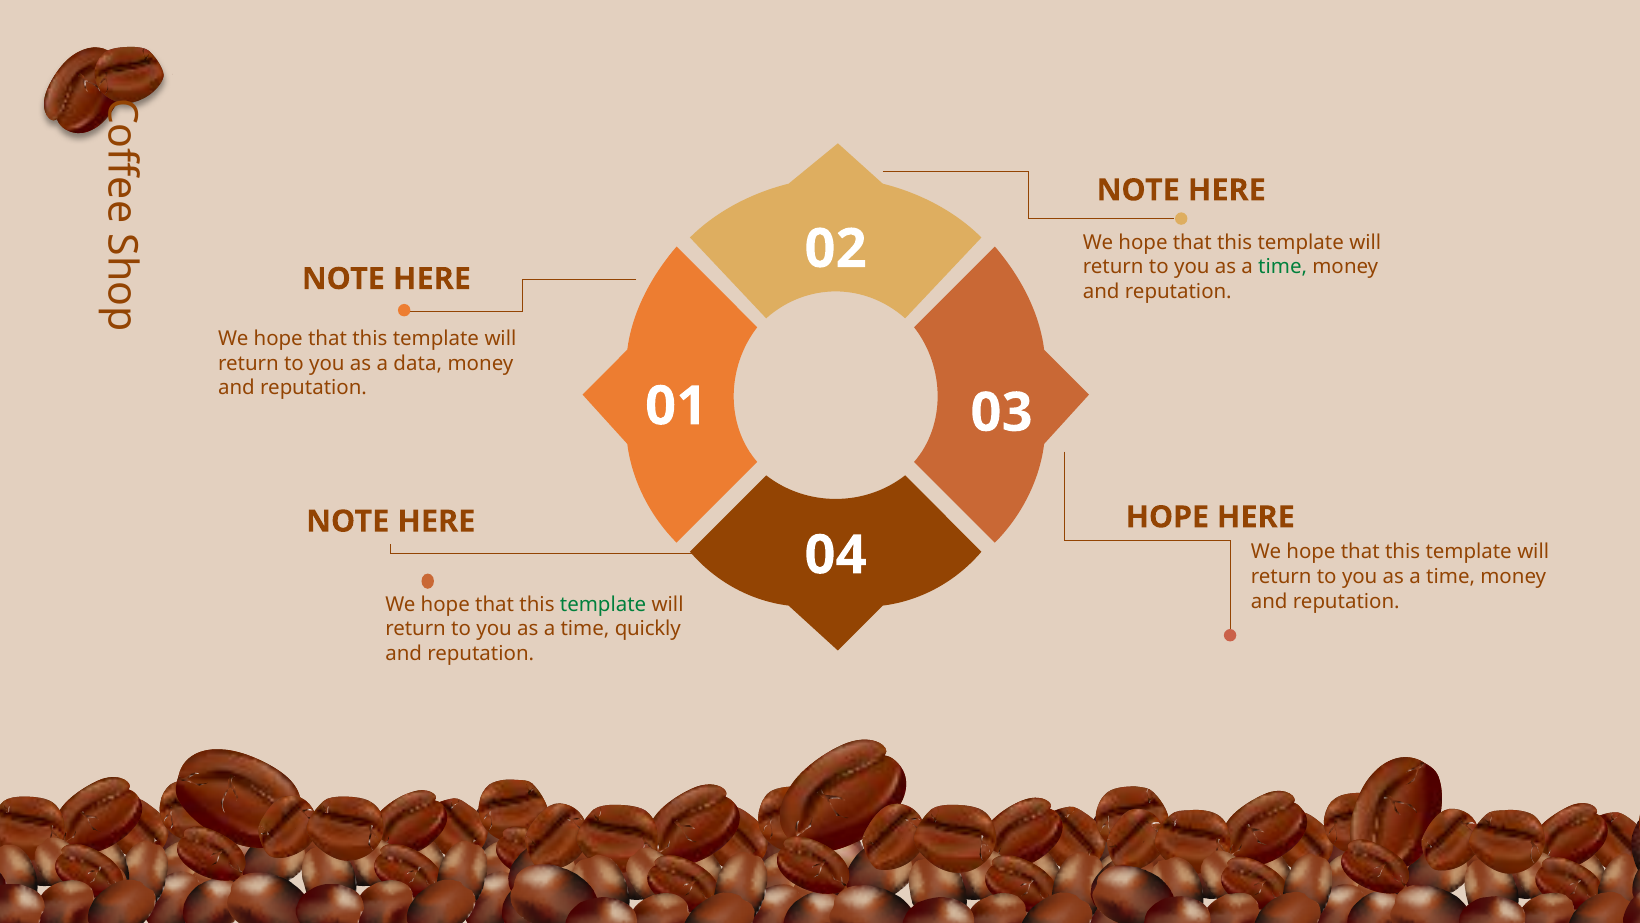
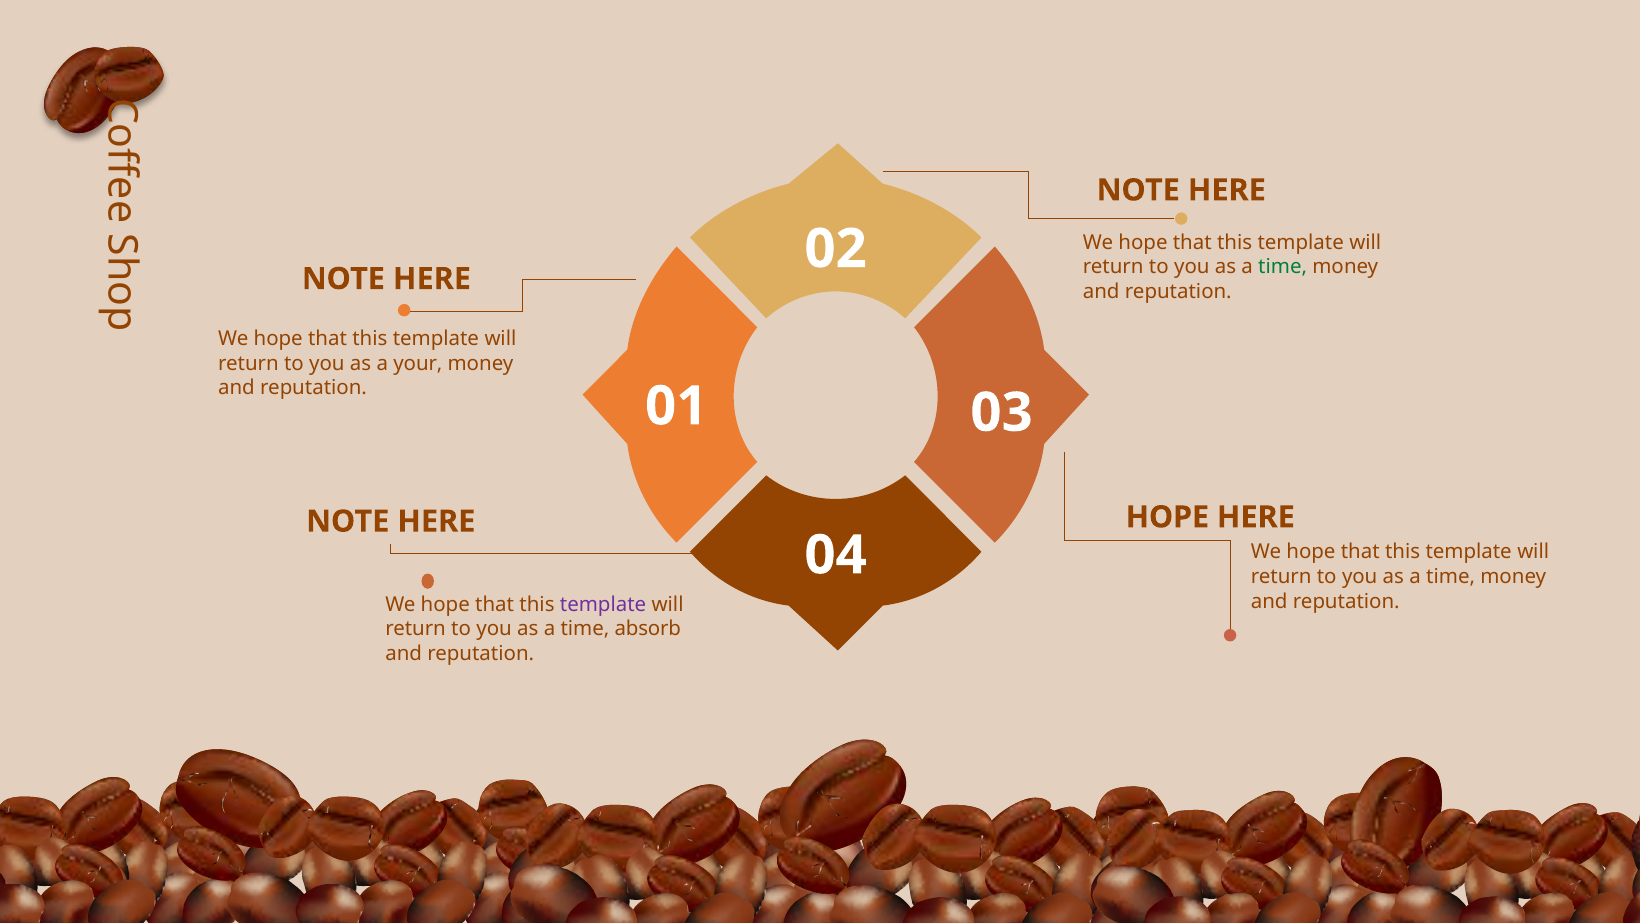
data: data -> your
template at (603, 604) colour: green -> purple
quickly: quickly -> absorb
